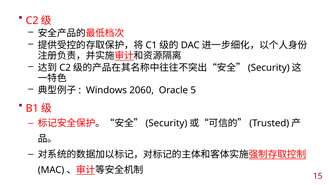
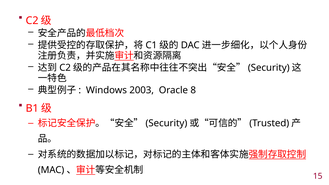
2060: 2060 -> 2003
5: 5 -> 8
